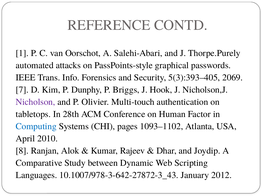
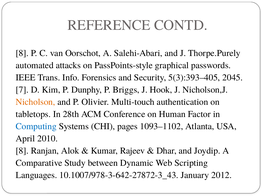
1 at (22, 53): 1 -> 8
2069: 2069 -> 2045
Nicholson colour: purple -> orange
